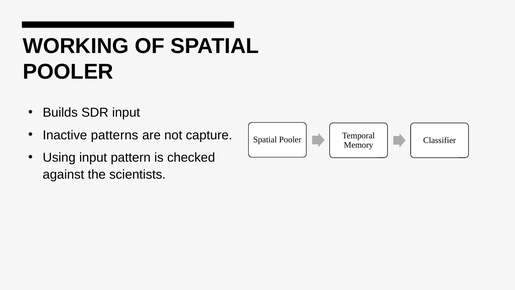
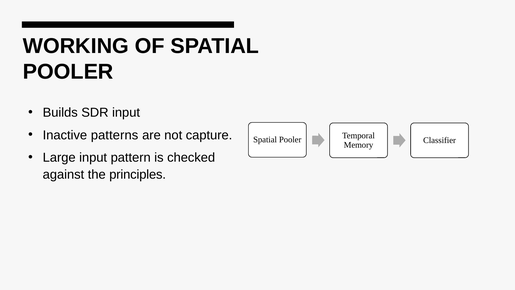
Using: Using -> Large
scientists: scientists -> principles
